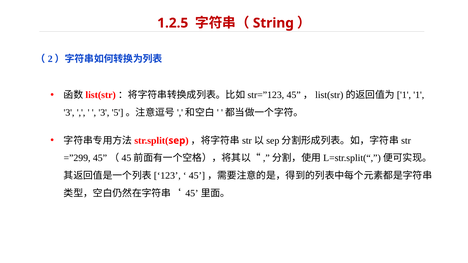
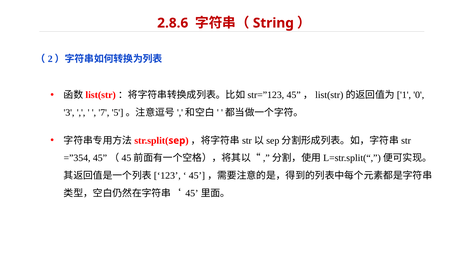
1.2.5: 1.2.5 -> 2.8.6
1: 1 -> 0
3 at (104, 113): 3 -> 7
=”299: =”299 -> =”354
